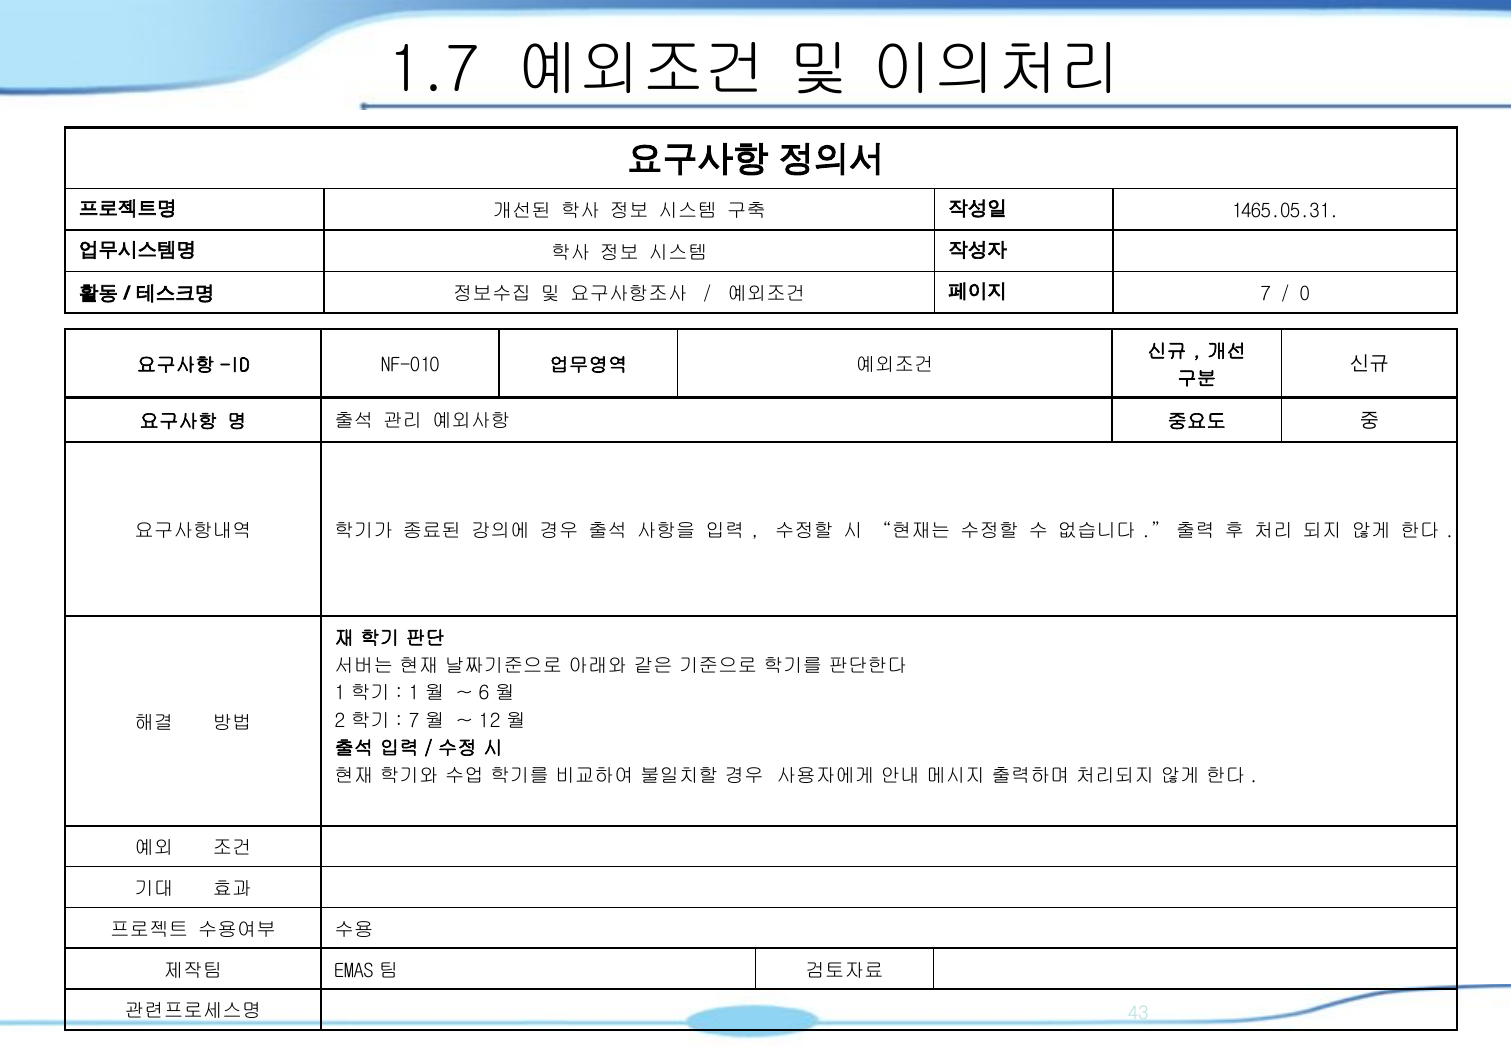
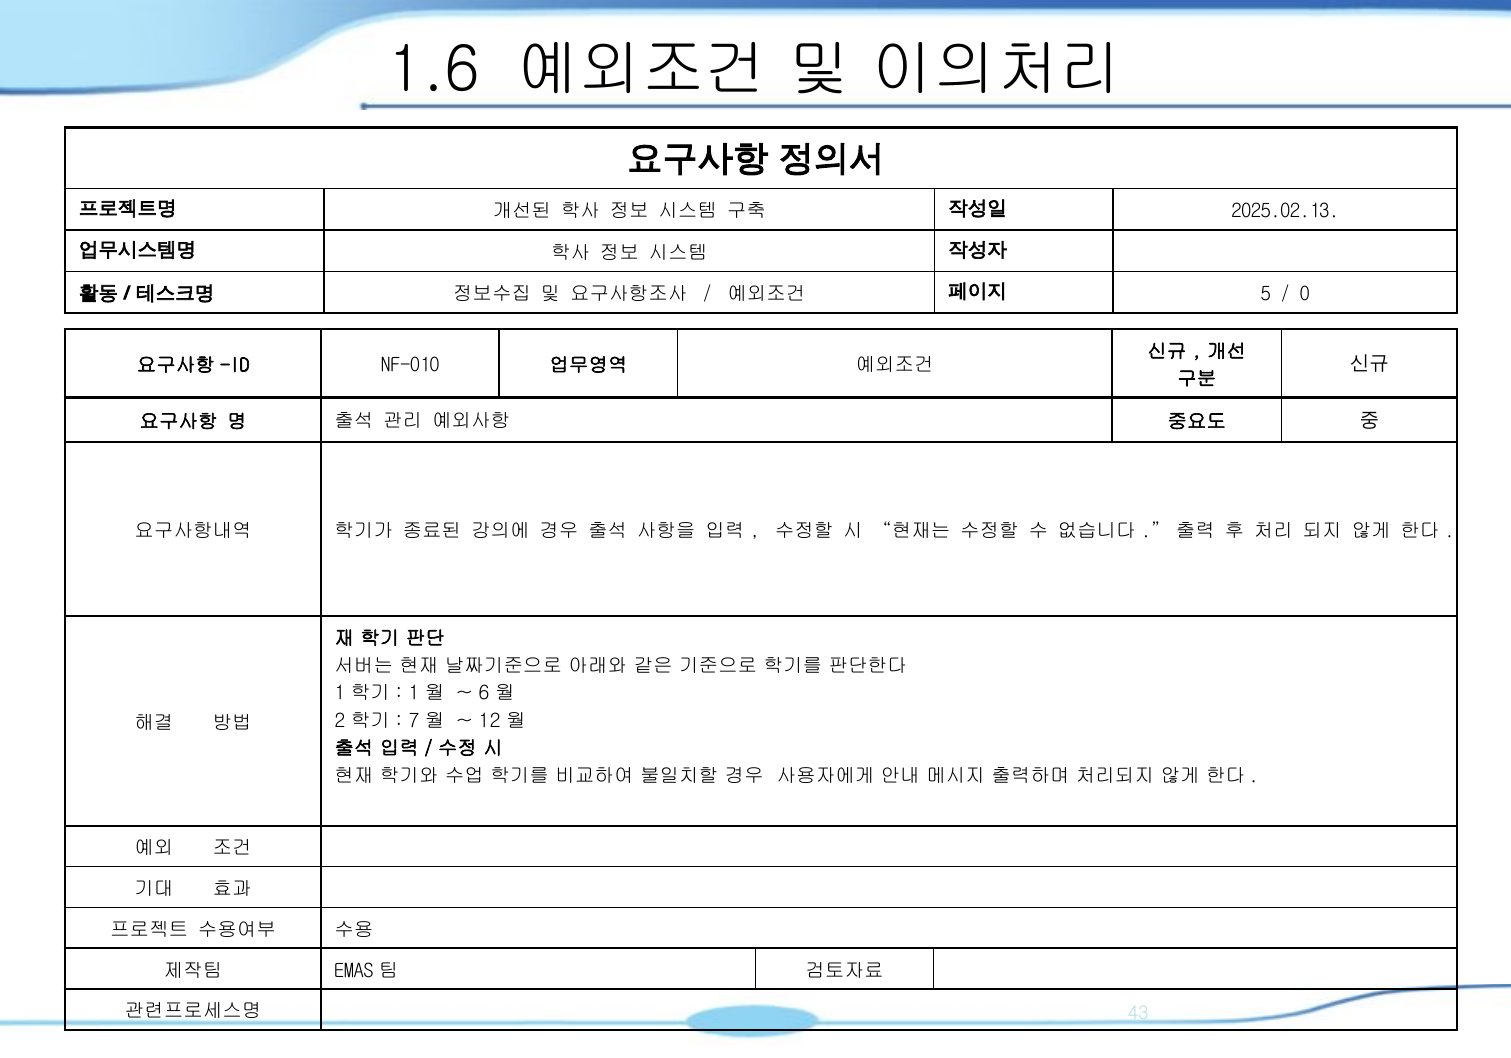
1.7: 1.7 -> 1.6
1465.05.31: 1465.05.31 -> 2025.02.13
7 at (1266, 294): 7 -> 5
